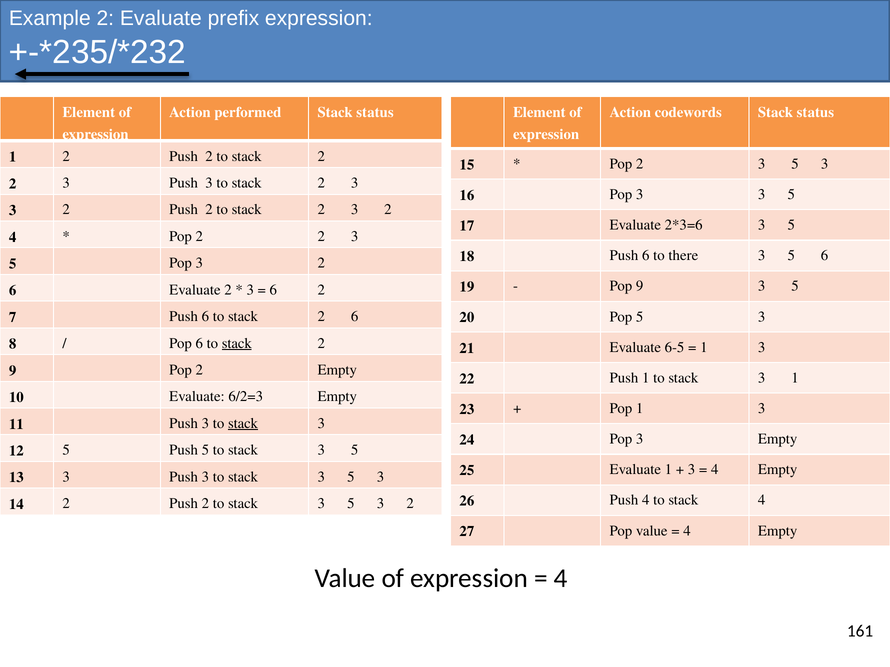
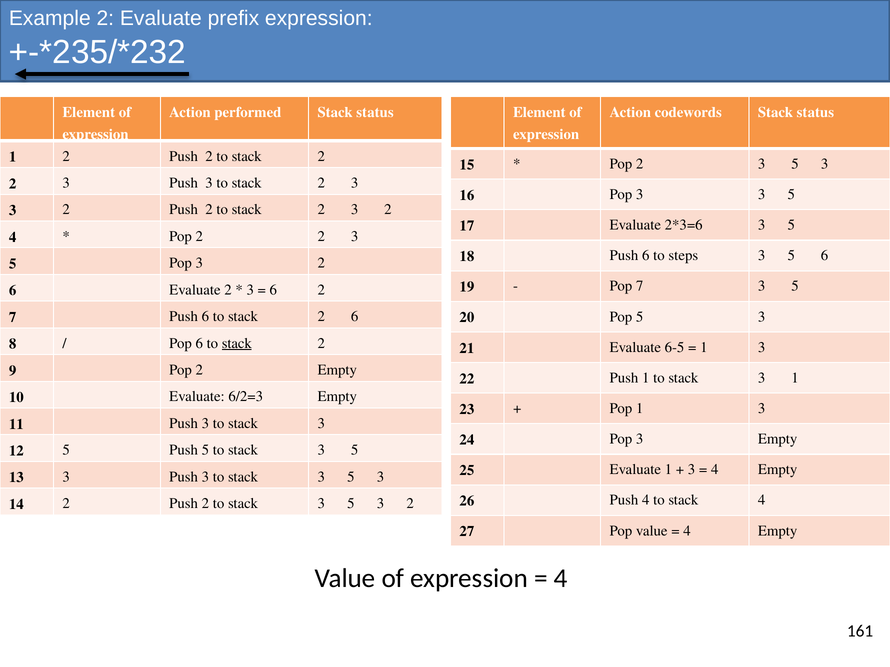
there: there -> steps
Pop 9: 9 -> 7
stack at (243, 424) underline: present -> none
